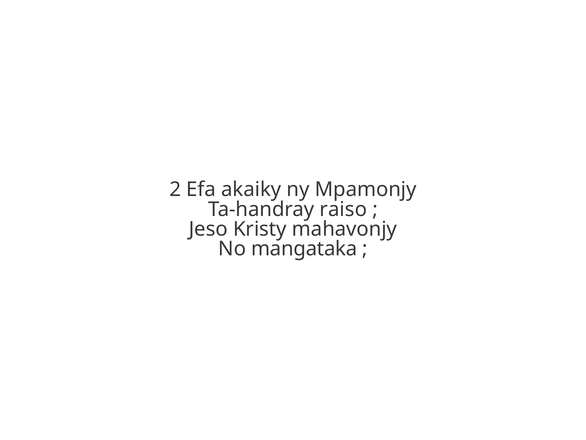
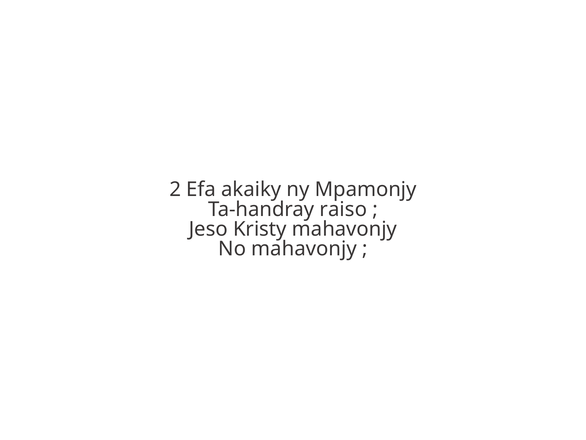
No mangataka: mangataka -> mahavonjy
